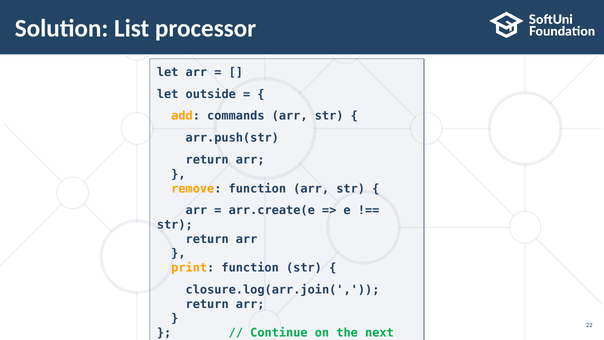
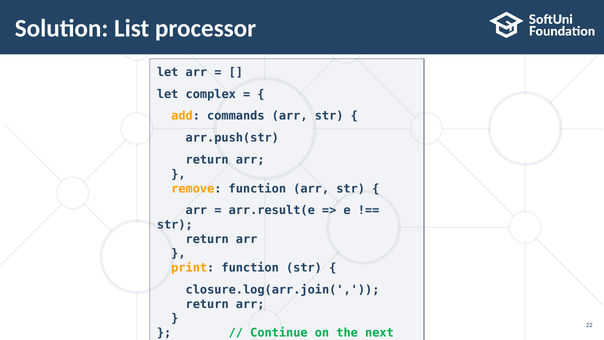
outside: outside -> complex
arr.create(e: arr.create(e -> arr.result(e
